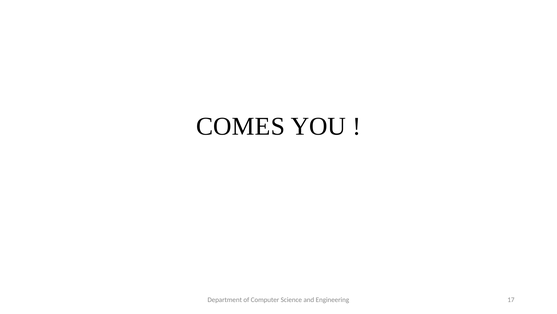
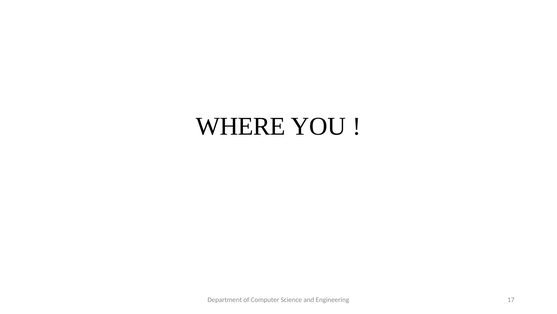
COMES: COMES -> WHERE
